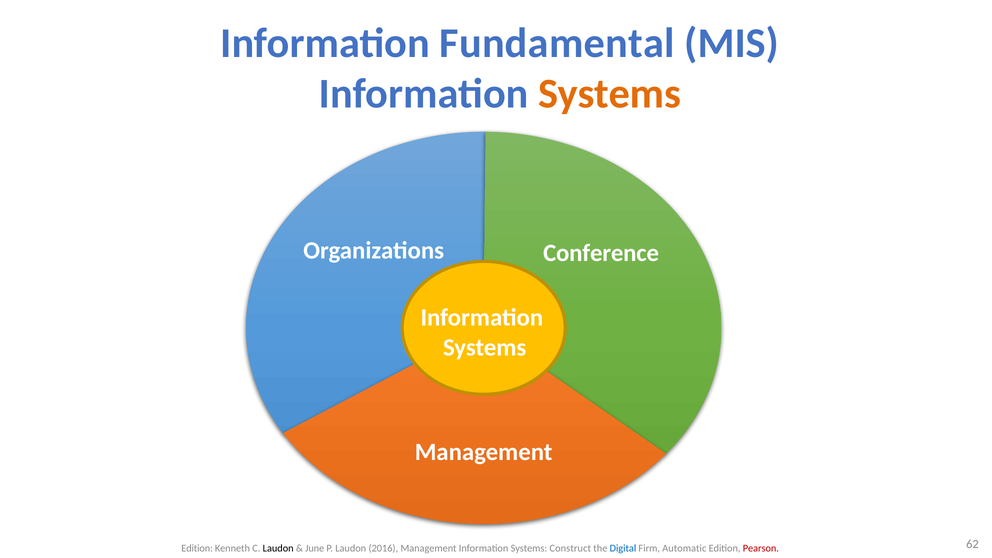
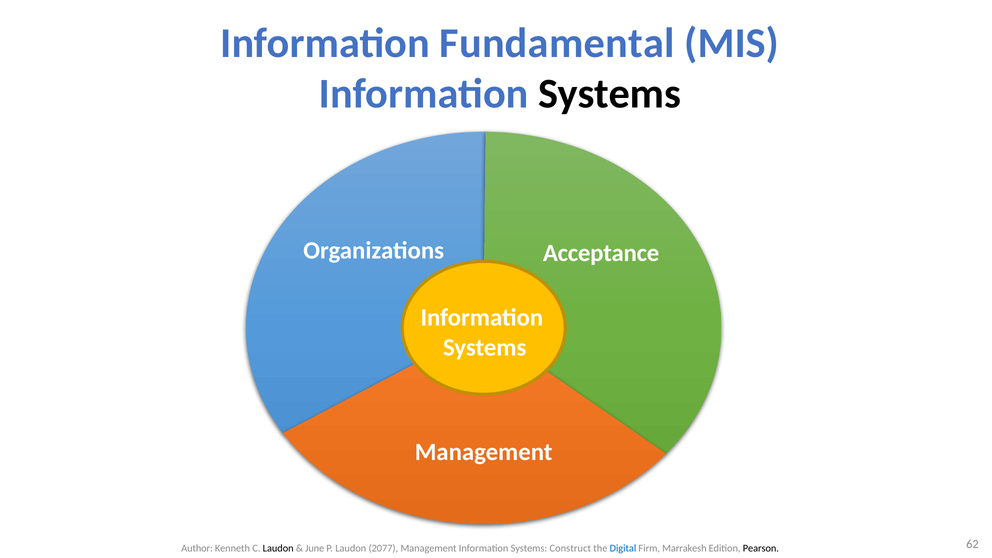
Systems at (610, 94) colour: orange -> black
Conference: Conference -> Acceptance
Edition at (197, 548): Edition -> Author
2016: 2016 -> 2077
Automatic: Automatic -> Marrakesh
Pearson colour: red -> black
